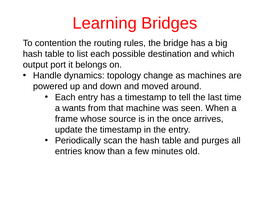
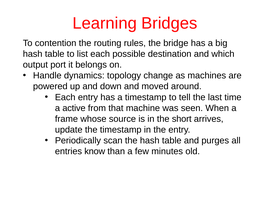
wants: wants -> active
once: once -> short
